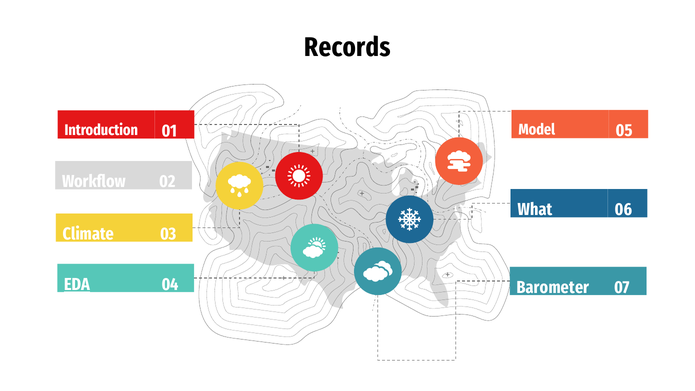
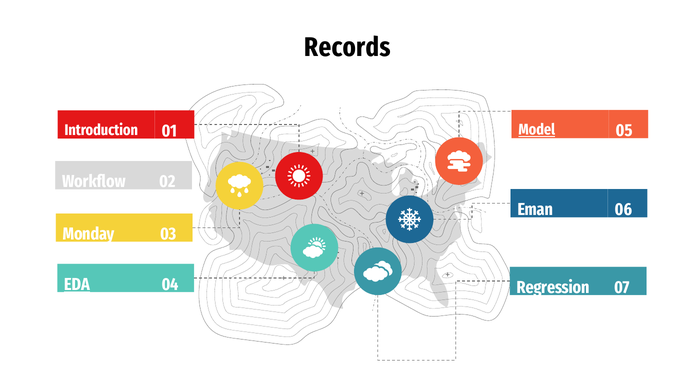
Model underline: none -> present
What: What -> Eman
Climate: Climate -> Monday
Barometer: Barometer -> Regression
